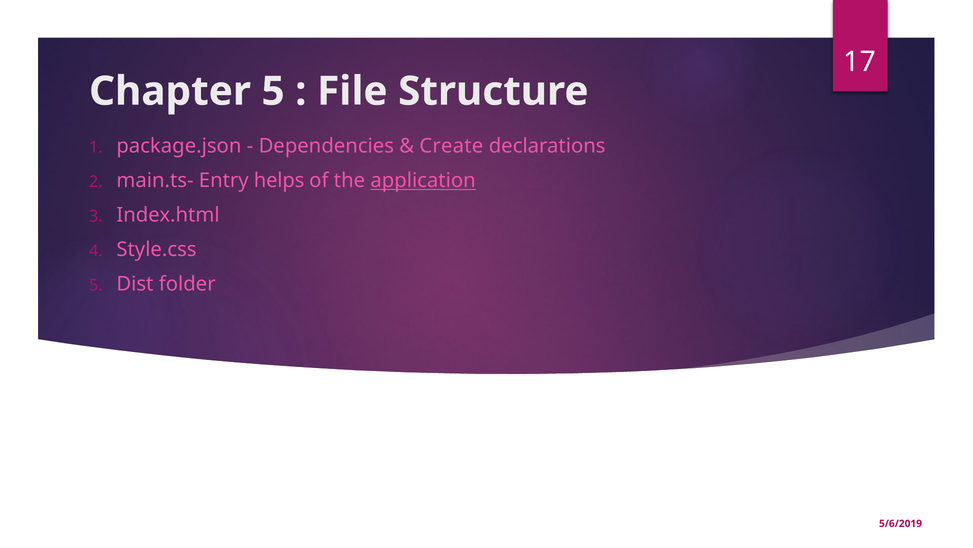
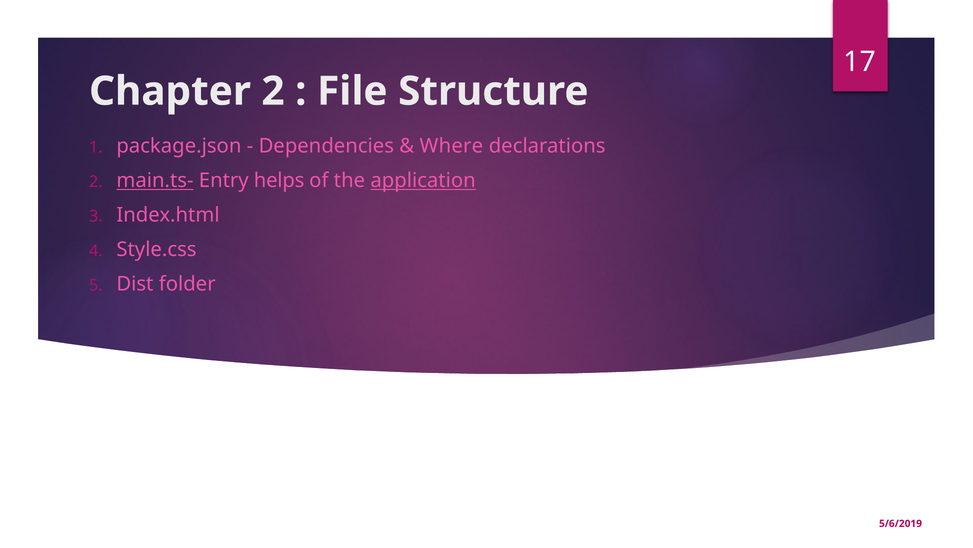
Chapter 5: 5 -> 2
Create: Create -> Where
main.ts- underline: none -> present
